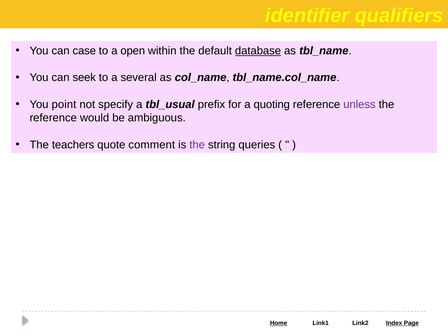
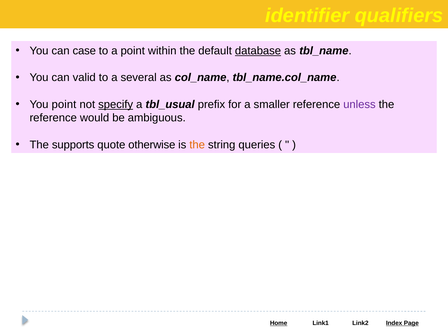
a open: open -> point
seek: seek -> valid
specify underline: none -> present
quoting: quoting -> smaller
teachers: teachers -> supports
comment: comment -> otherwise
the at (197, 145) colour: purple -> orange
